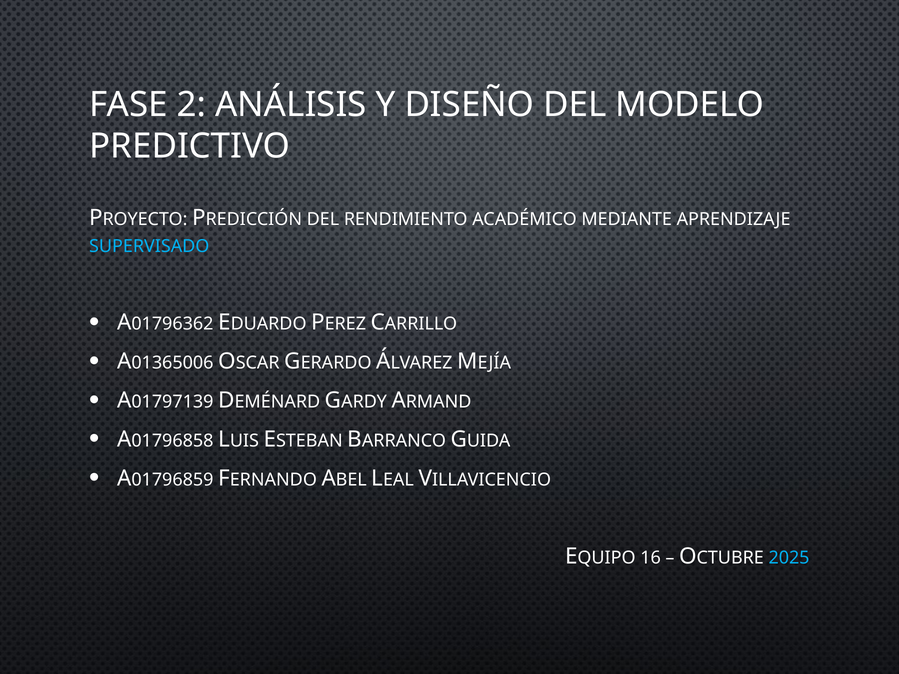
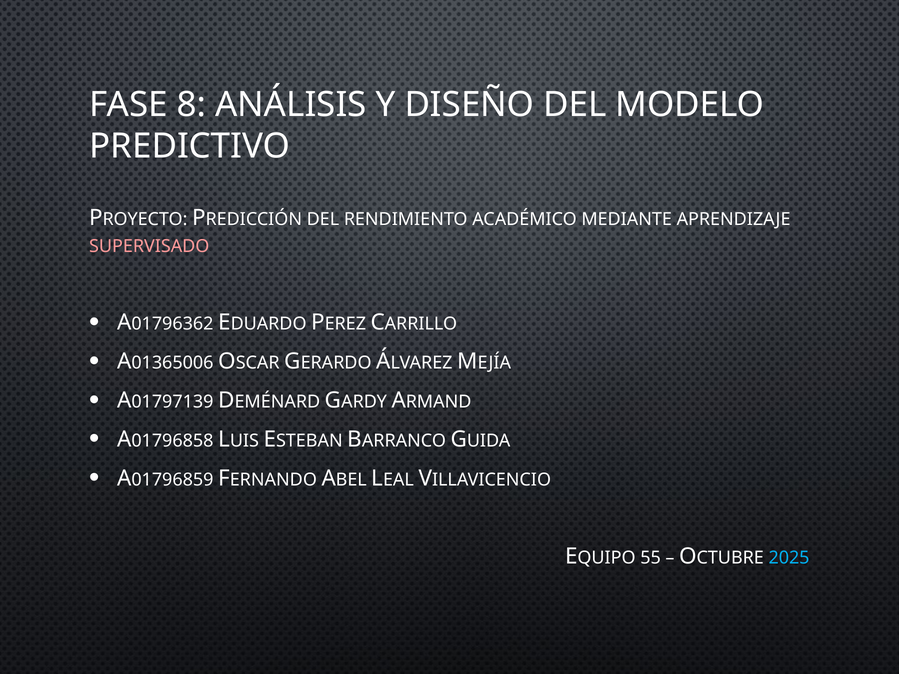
2: 2 -> 8
SUPERVISADO colour: light blue -> pink
16: 16 -> 55
